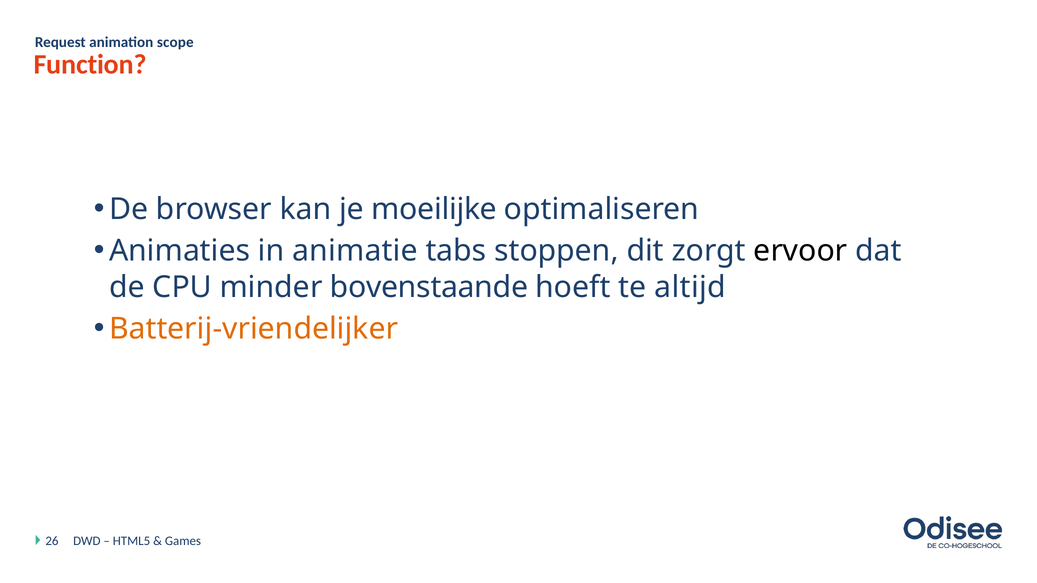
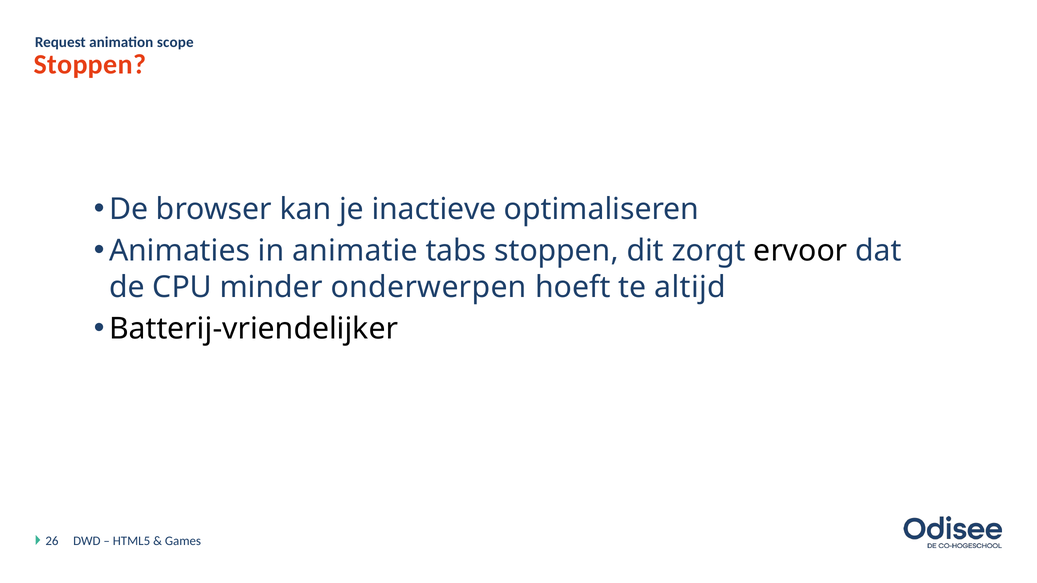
Function at (90, 64): Function -> Stoppen
moeilijke: moeilijke -> inactieve
bovenstaande: bovenstaande -> onderwerpen
Batterij-vriendelijker colour: orange -> black
